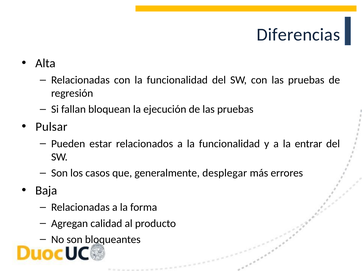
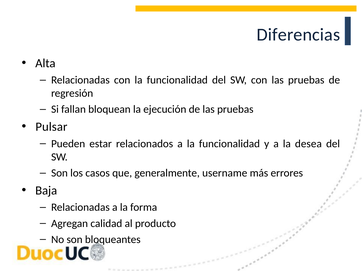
entrar: entrar -> desea
desplegar: desplegar -> username
